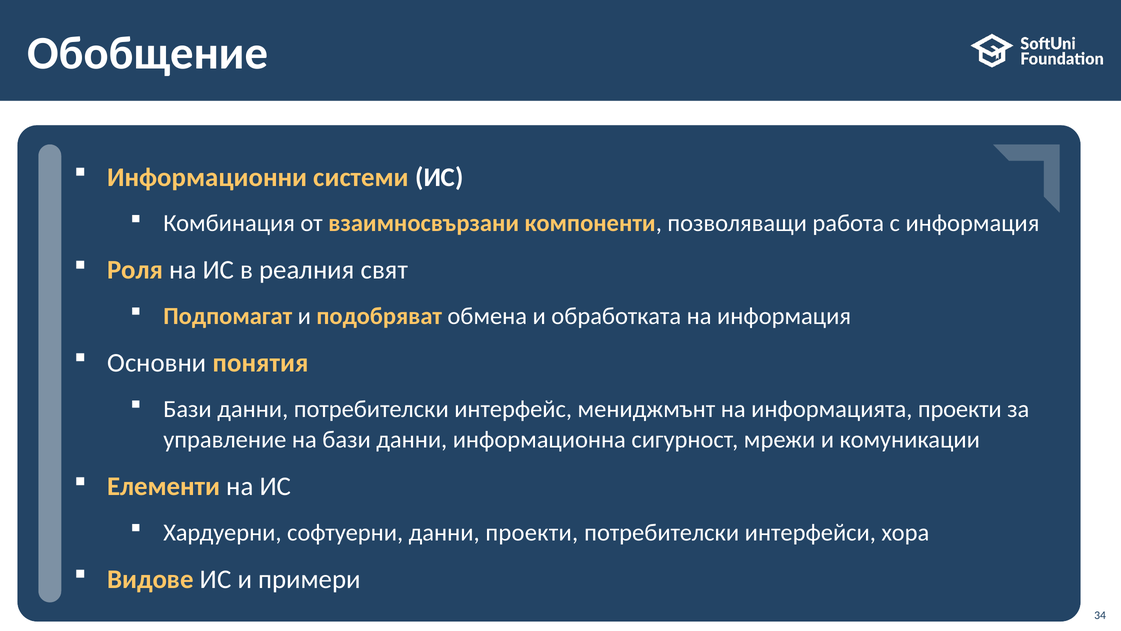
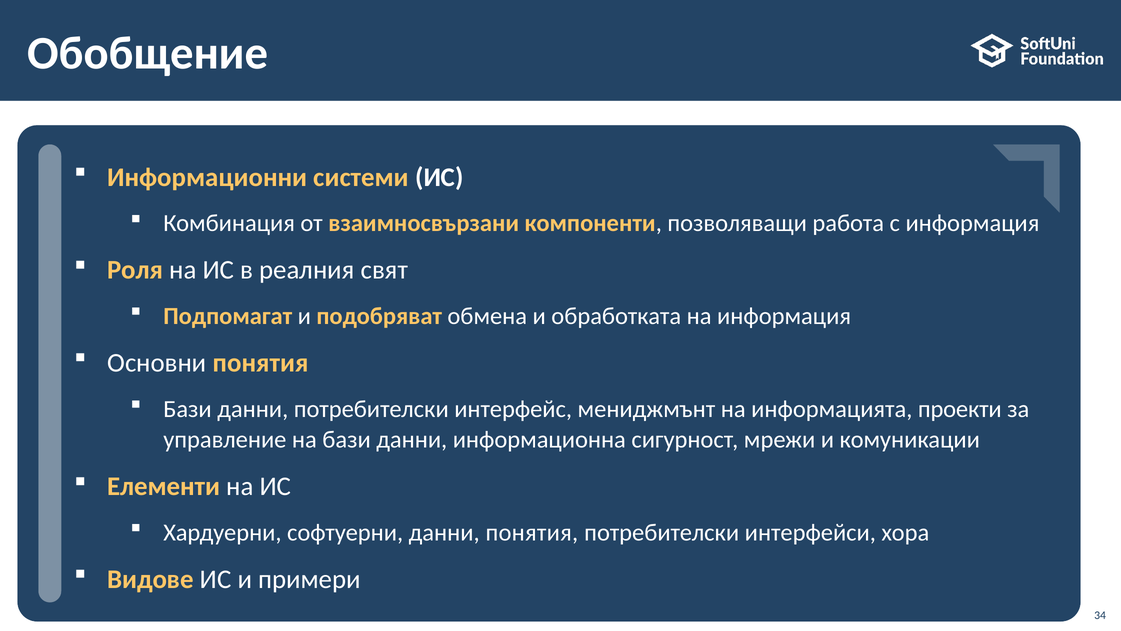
данни проекти: проекти -> понятия
